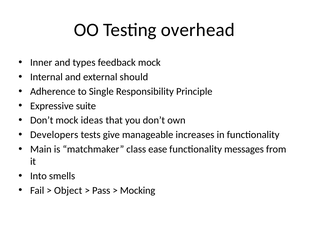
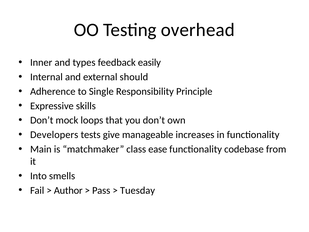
feedback mock: mock -> easily
suite: suite -> skills
ideas: ideas -> loops
messages: messages -> codebase
Object: Object -> Author
Mocking: Mocking -> Tuesday
